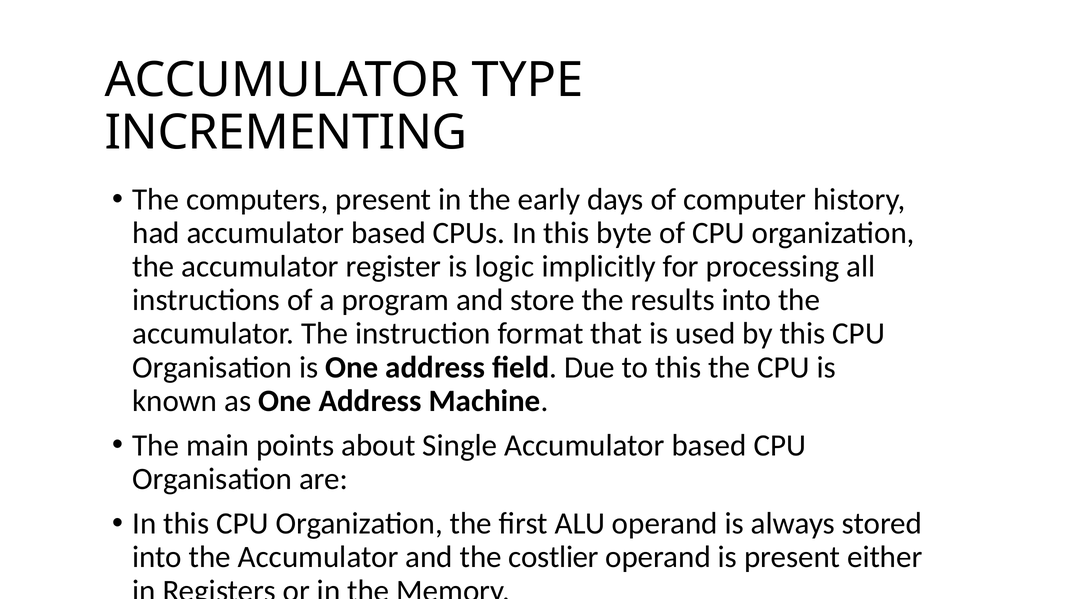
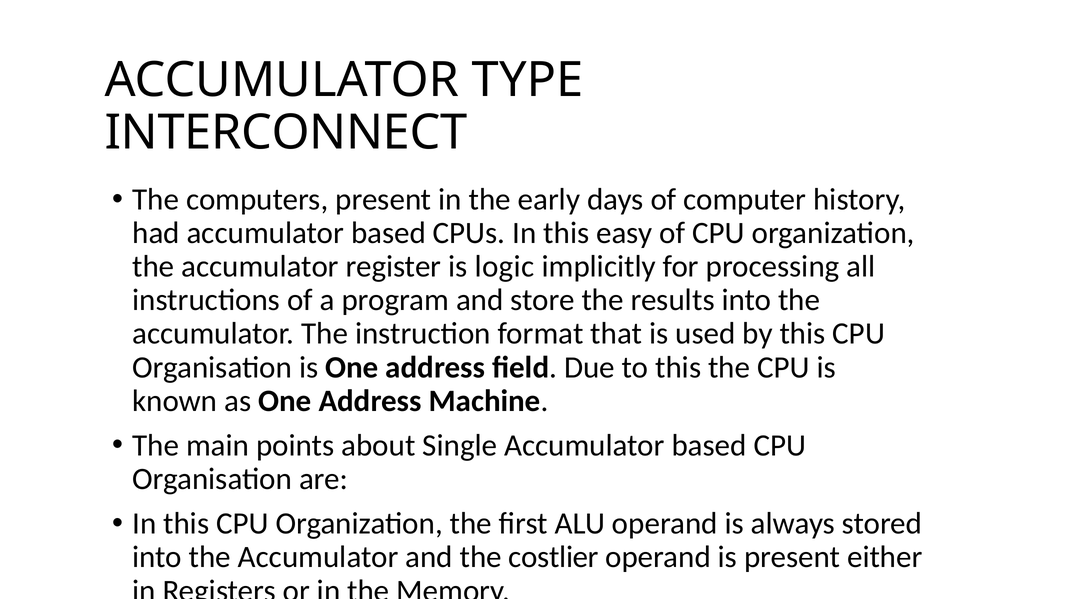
INCREMENTING: INCREMENTING -> INTERCONNECT
byte: byte -> easy
